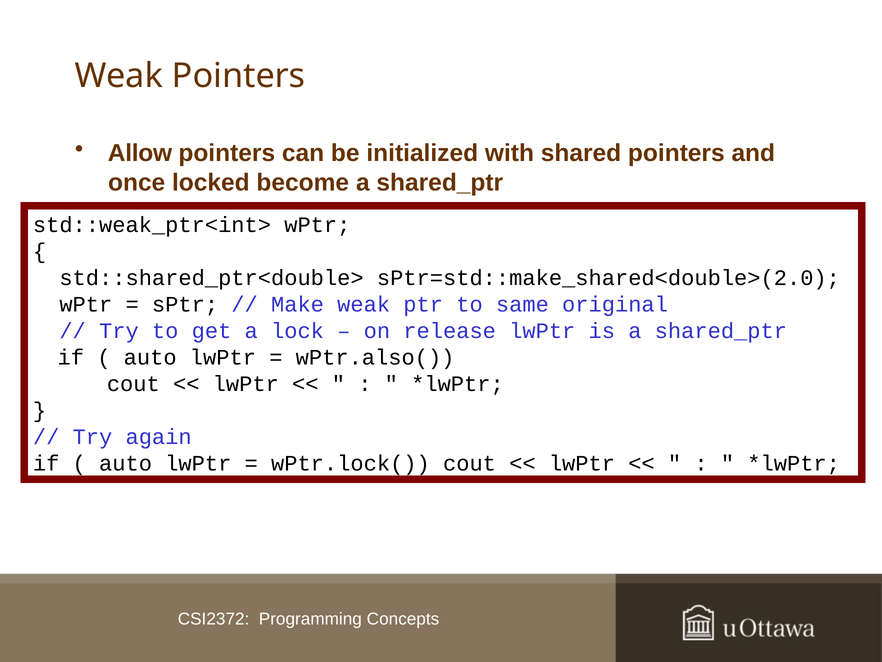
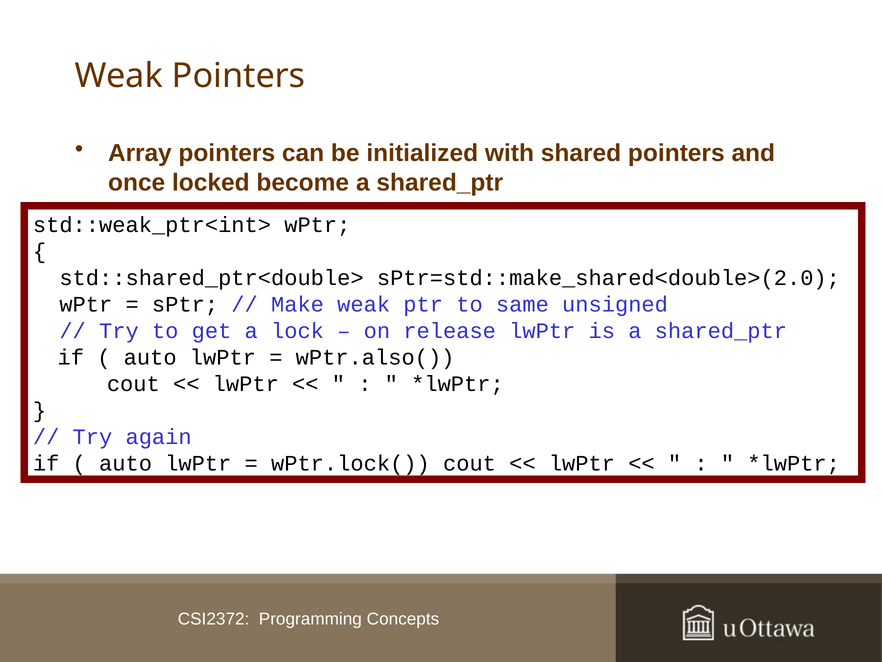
Allow: Allow -> Array
original: original -> unsigned
